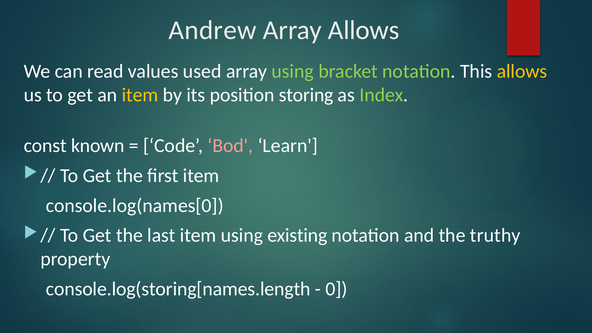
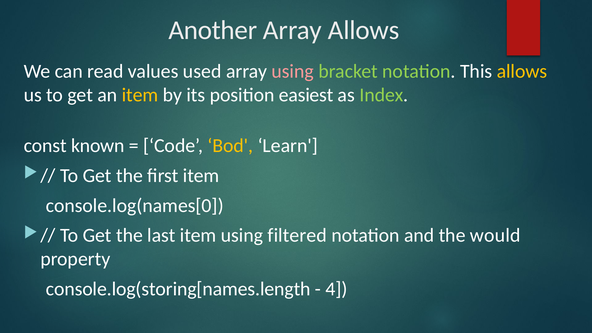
Andrew: Andrew -> Another
using at (293, 71) colour: light green -> pink
storing: storing -> easiest
Bod colour: pink -> yellow
existing: existing -> filtered
truthy: truthy -> would
0: 0 -> 4
